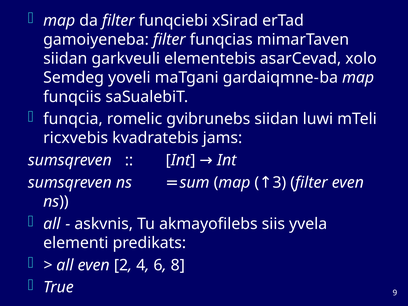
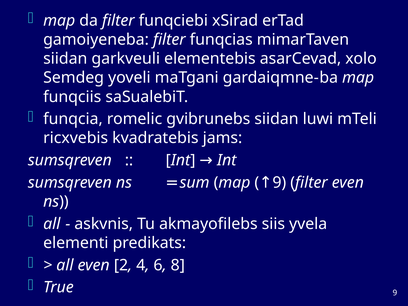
3 at (279, 183): 3 -> 9
